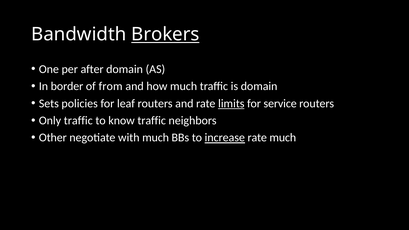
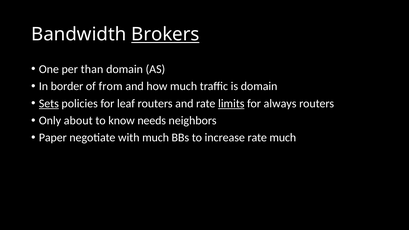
after: after -> than
Sets underline: none -> present
service: service -> always
Only traffic: traffic -> about
know traffic: traffic -> needs
Other: Other -> Paper
increase underline: present -> none
